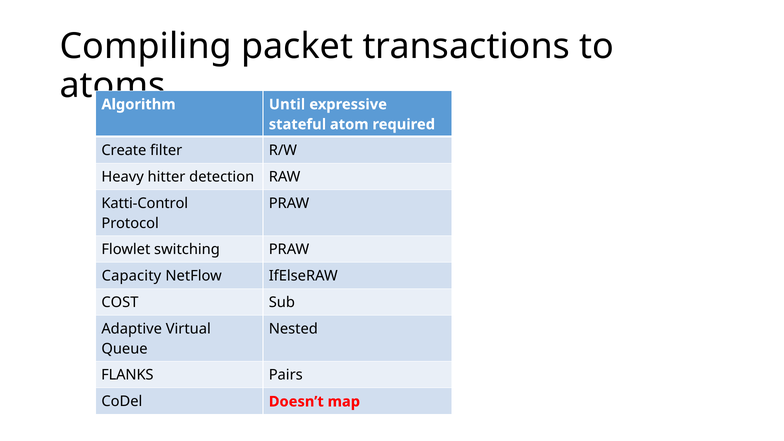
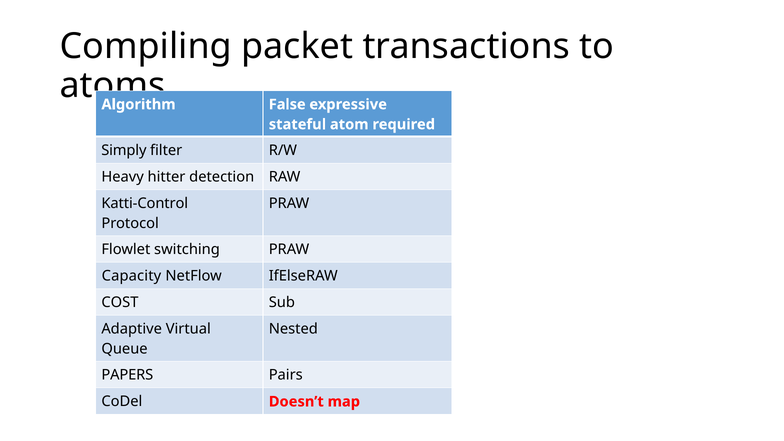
Until: Until -> False
Create: Create -> Simply
FLANKS: FLANKS -> PAPERS
